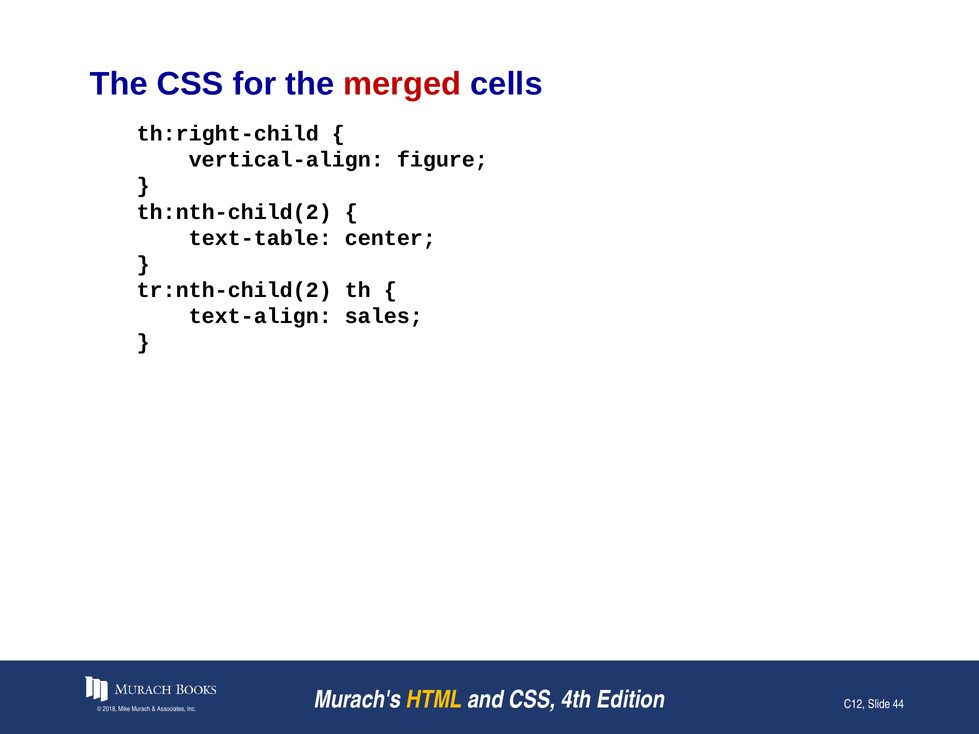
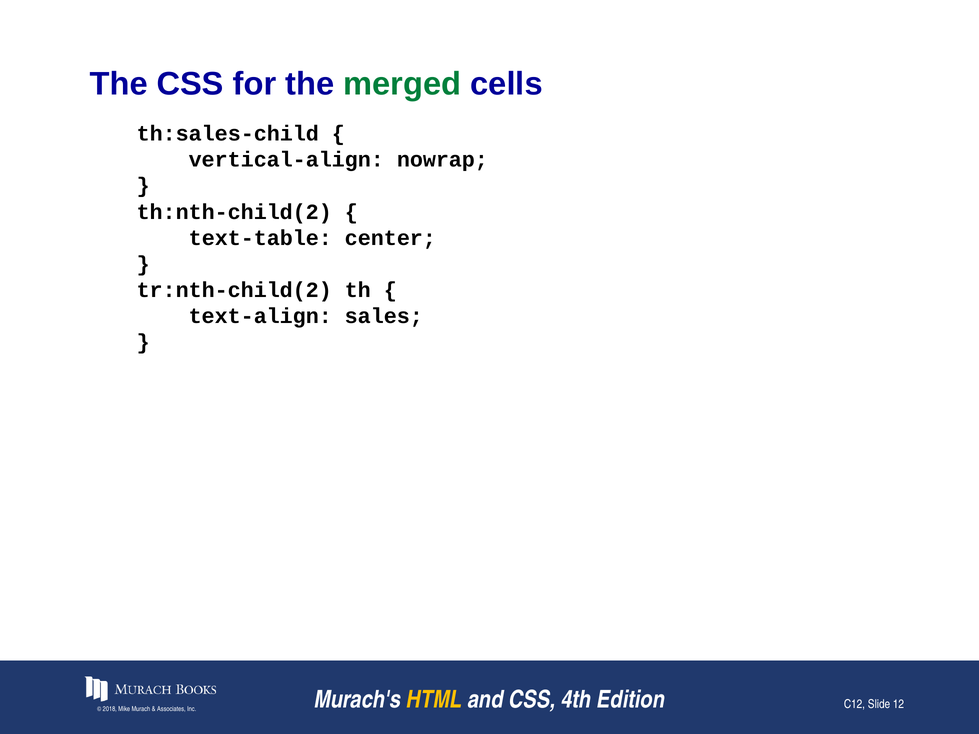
merged colour: red -> green
th:right-child: th:right-child -> th:sales-child
figure: figure -> nowrap
44: 44 -> 12
